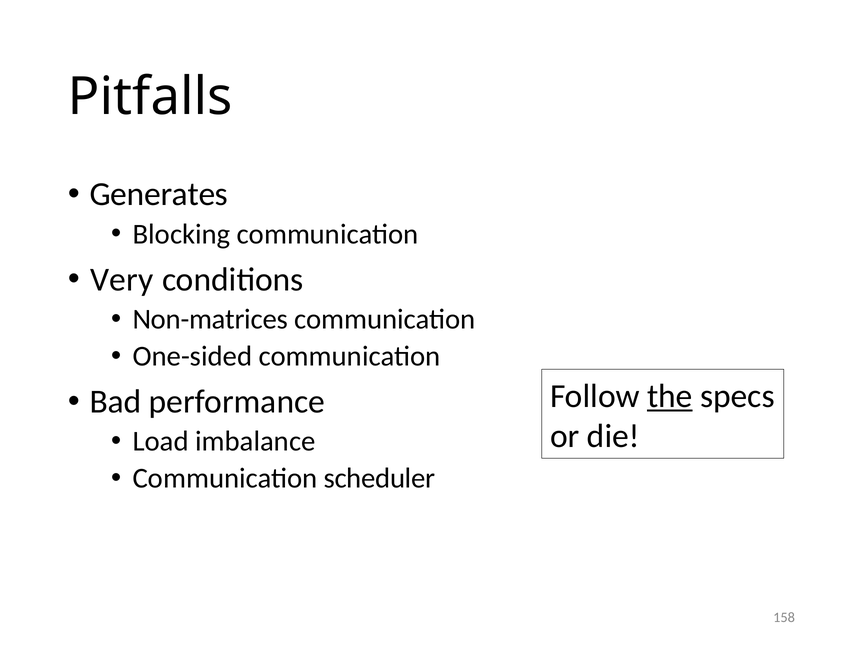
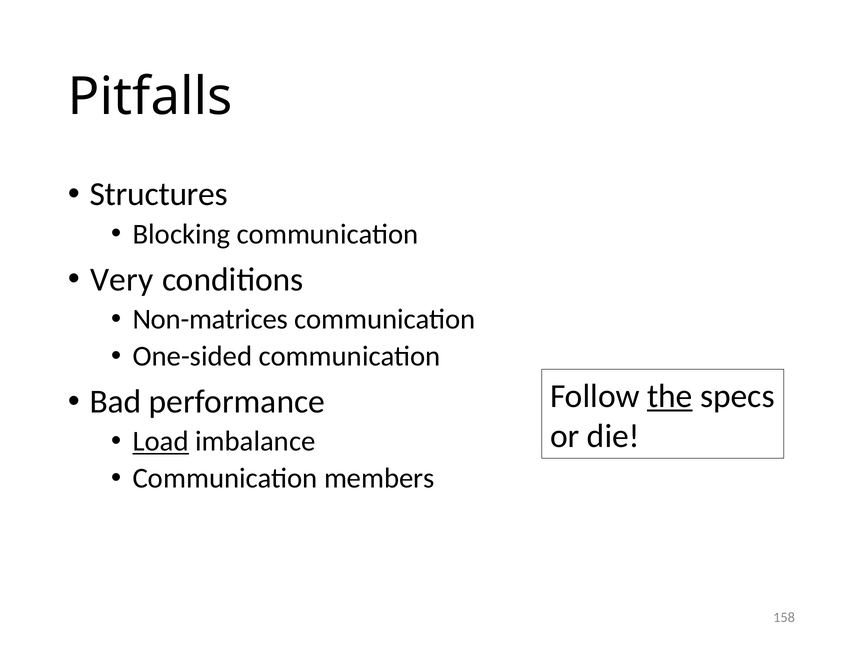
Generates: Generates -> Structures
Load underline: none -> present
scheduler: scheduler -> members
